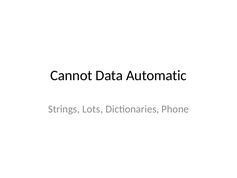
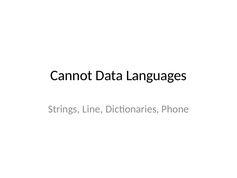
Automatic: Automatic -> Languages
Lots: Lots -> Line
